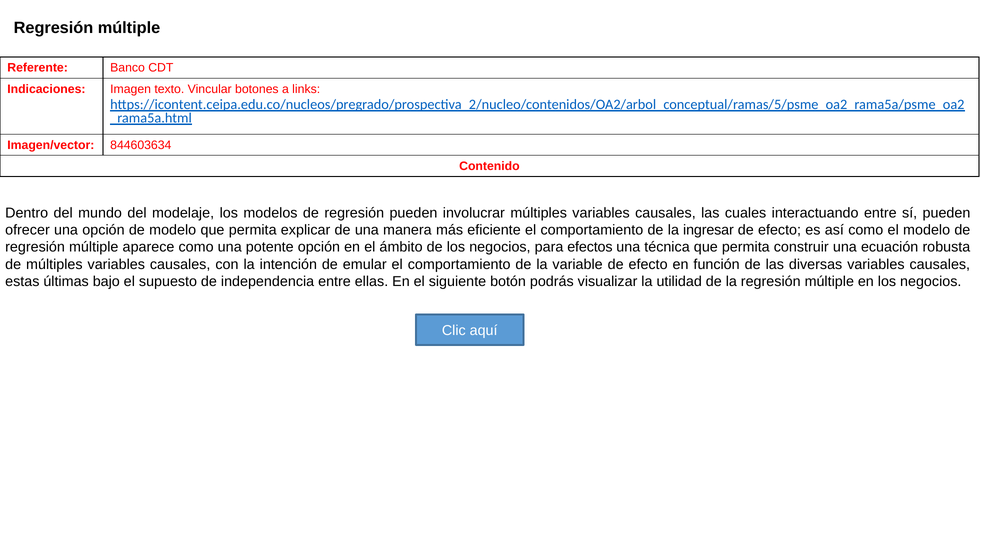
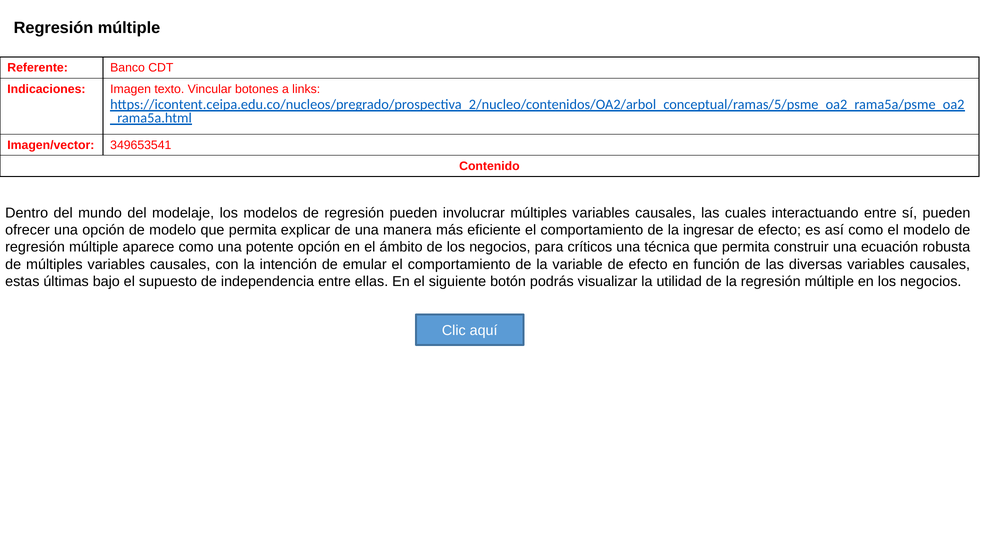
844603634: 844603634 -> 349653541
efectos: efectos -> críticos
